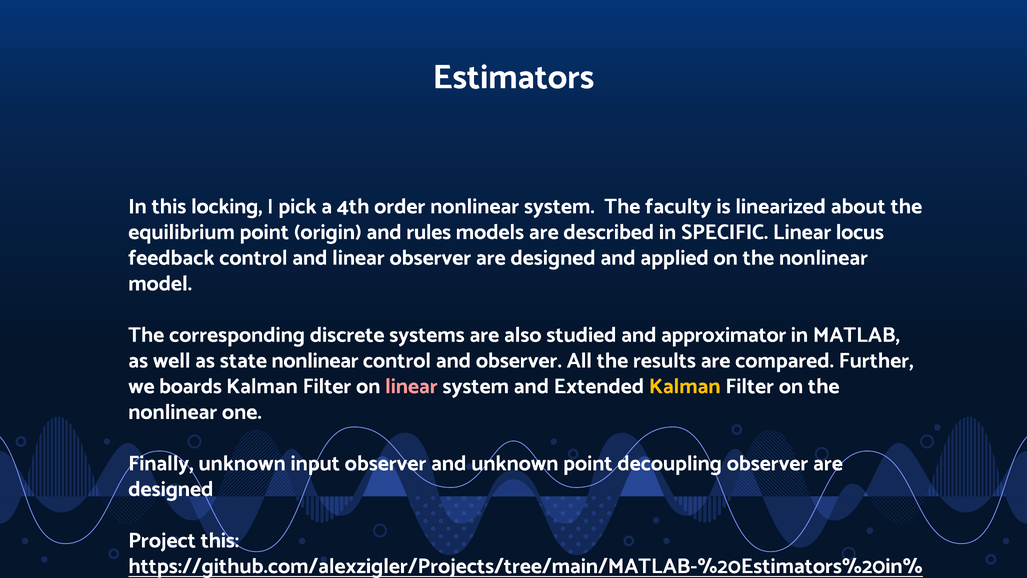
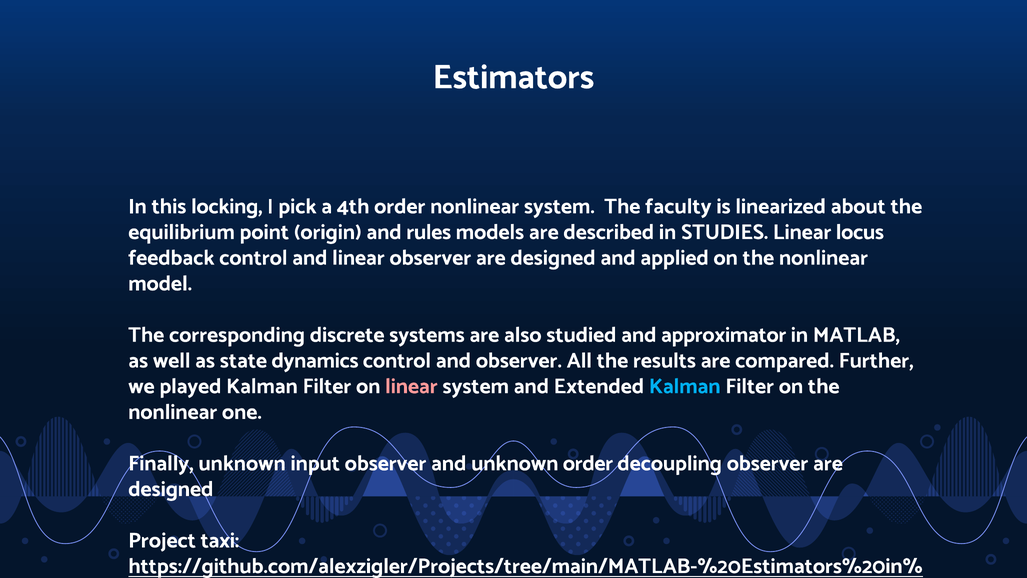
SPECIFIC: SPECIFIC -> STUDIES
state nonlinear: nonlinear -> dynamics
boards: boards -> played
Kalman at (685, 386) colour: yellow -> light blue
unknown point: point -> order
Project this: this -> taxi
